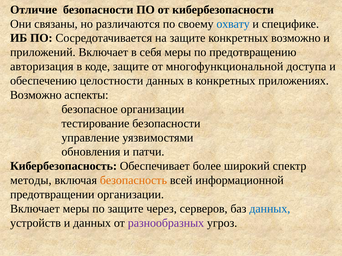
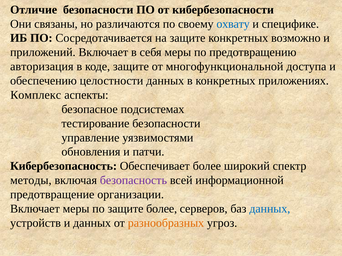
Возможно at (36, 95): Возможно -> Комплекс
безопасное организации: организации -> подсистемах
безопасность colour: orange -> purple
предотвращении: предотвращении -> предотвращение
защите через: через -> более
разнообразных colour: purple -> orange
